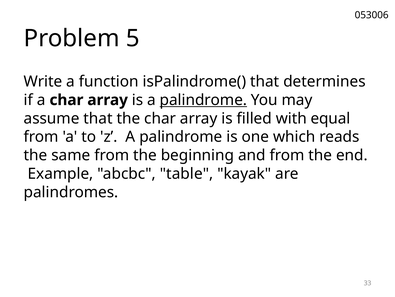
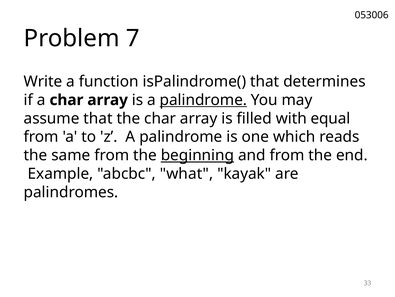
5: 5 -> 7
beginning underline: none -> present
table: table -> what
